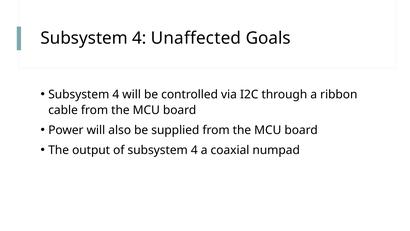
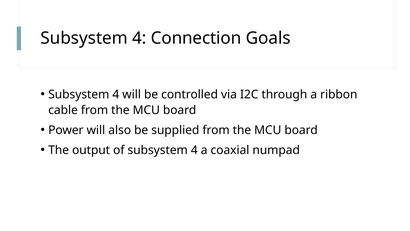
Unaffected: Unaffected -> Connection
